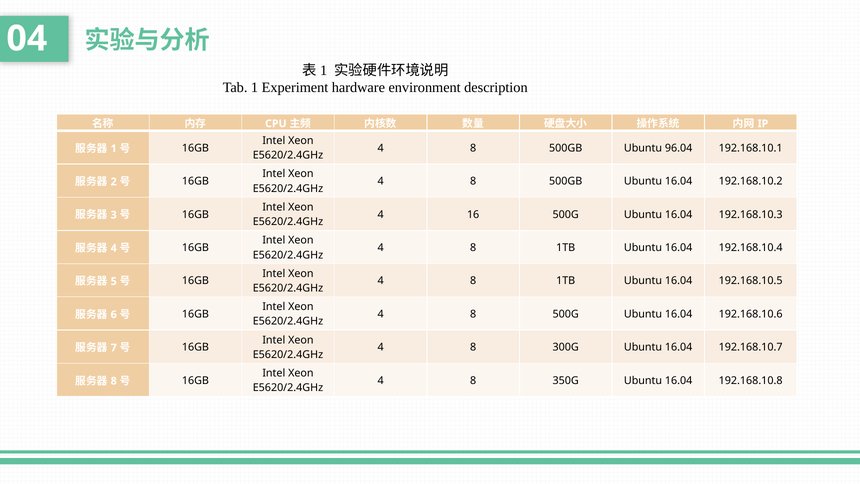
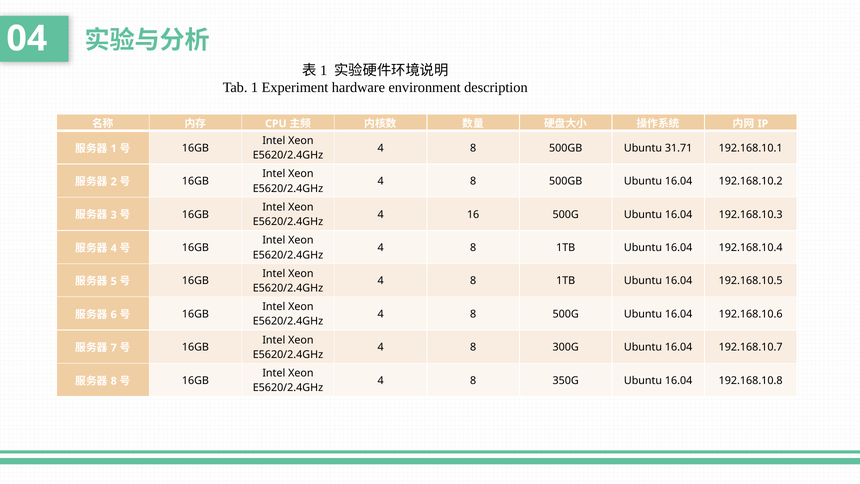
96.04: 96.04 -> 31.71
